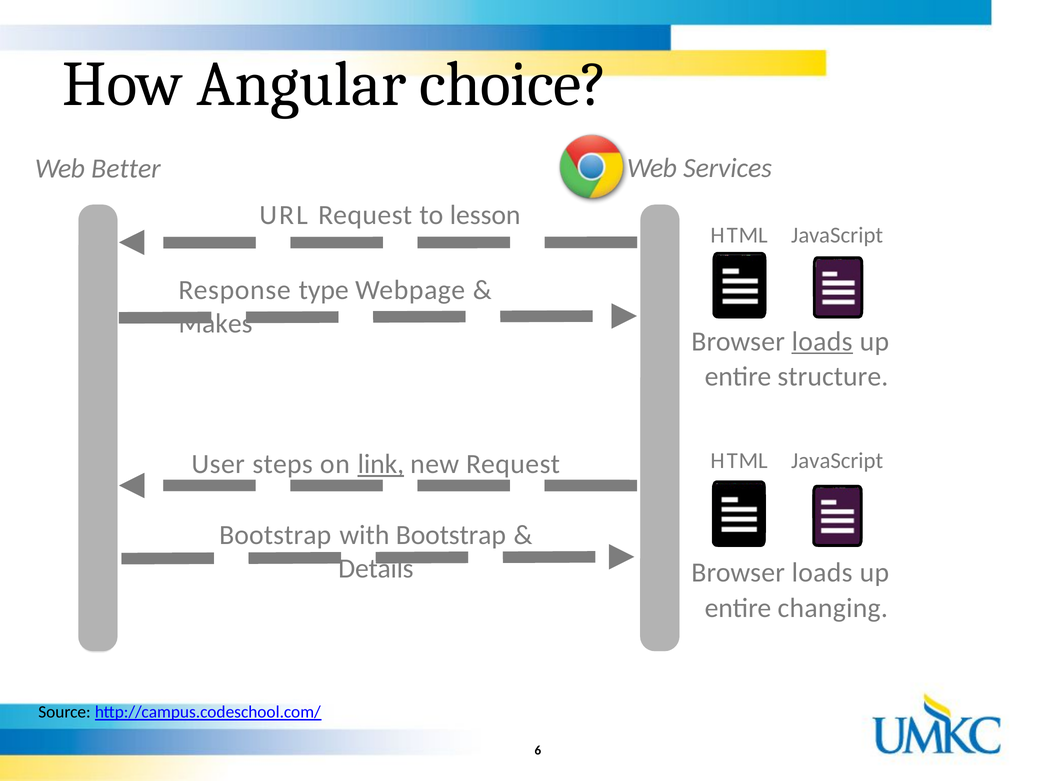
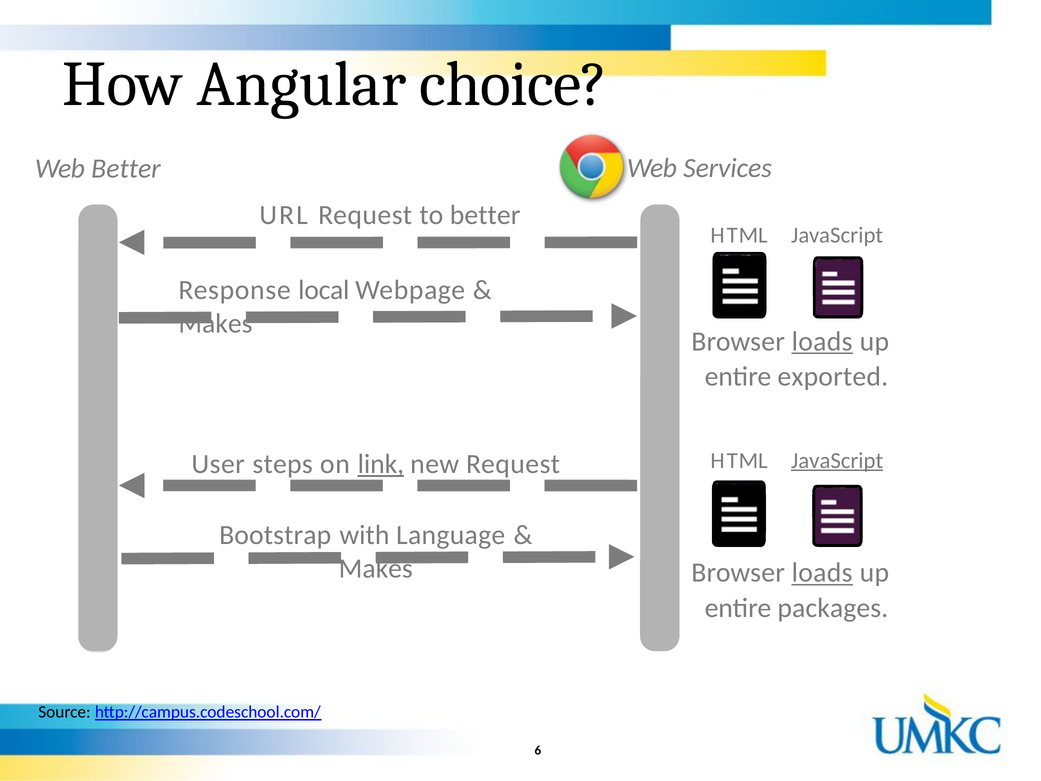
to lesson: lesson -> better
type: type -> local
structure: structure -> exported
JavaScript at (837, 460) underline: none -> present
with Bootstrap: Bootstrap -> Language
Details at (376, 568): Details -> Makes
loads at (822, 573) underline: none -> present
changing: changing -> packages
